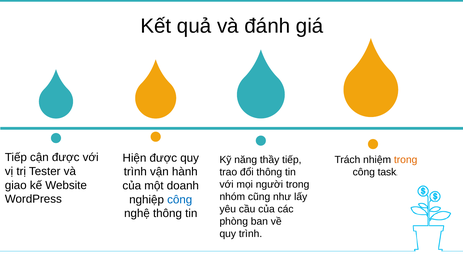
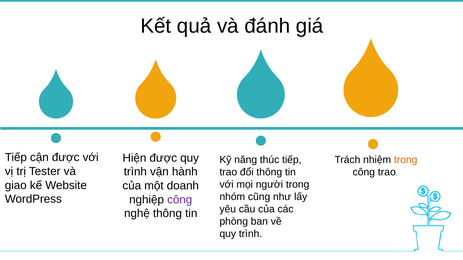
thầy: thầy -> thúc
công task: task -> trao
công at (180, 200) colour: blue -> purple
